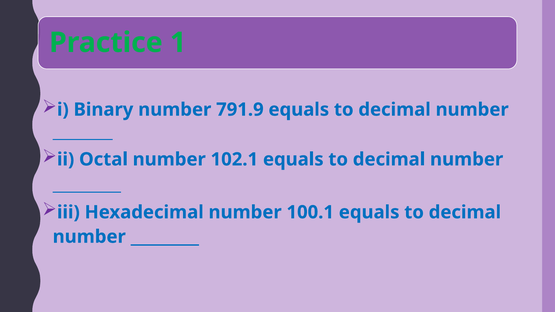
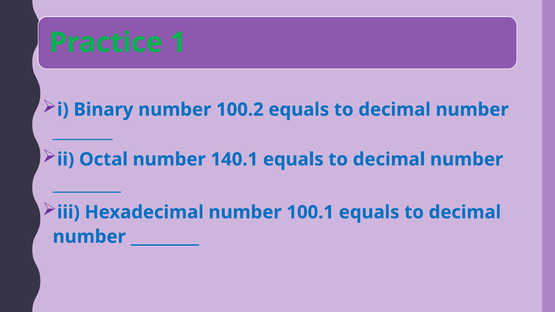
791.9: 791.9 -> 100.2
102.1: 102.1 -> 140.1
